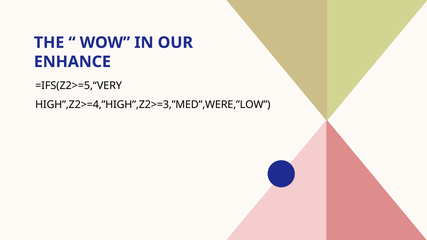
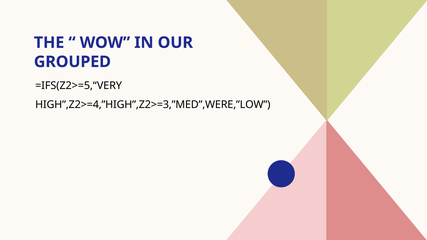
ENHANCE: ENHANCE -> GROUPED
